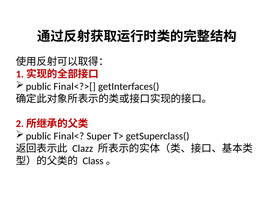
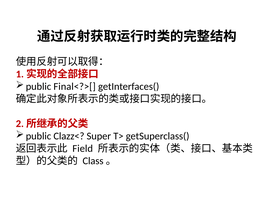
Final<: Final< -> Clazz<
Clazz: Clazz -> Field
